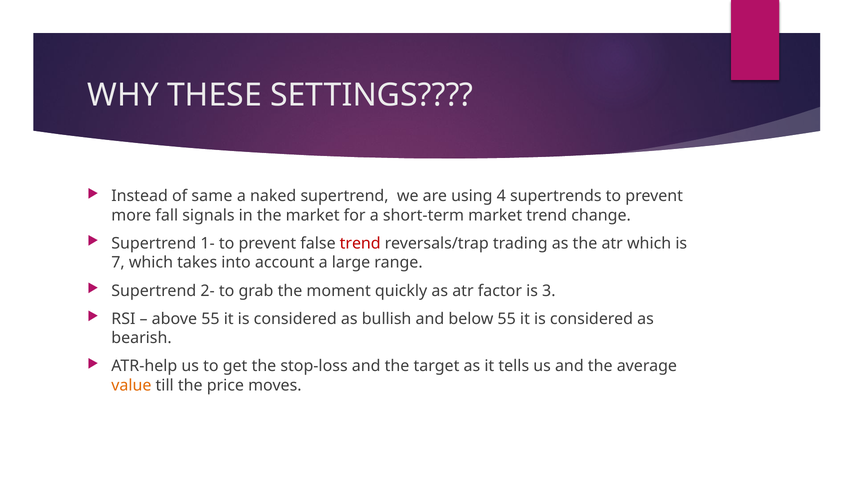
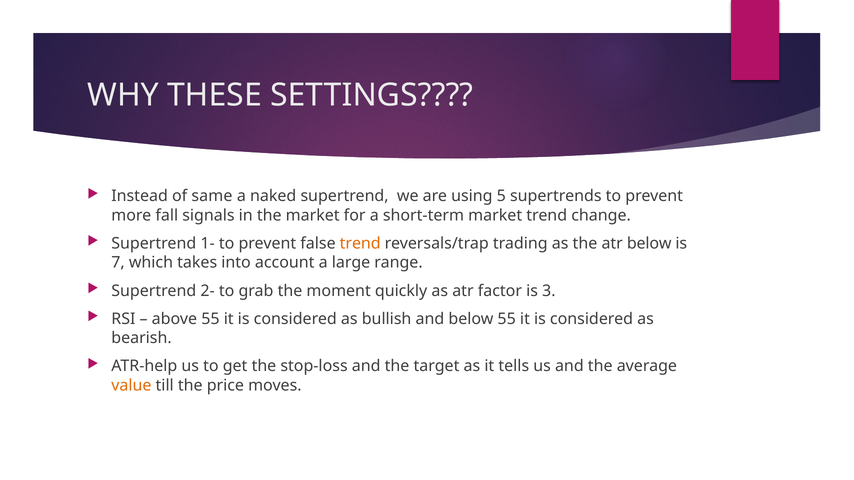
4: 4 -> 5
trend at (360, 244) colour: red -> orange
atr which: which -> below
